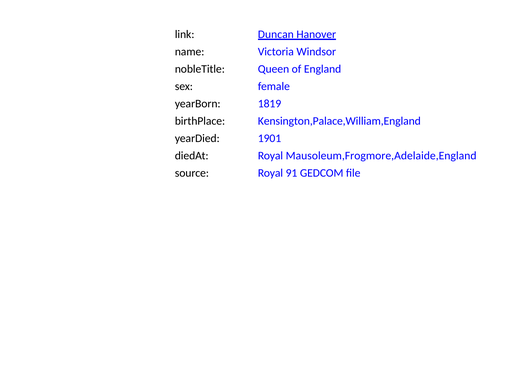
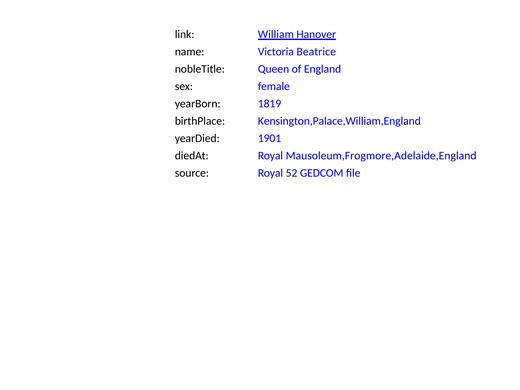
Duncan: Duncan -> William
Windsor: Windsor -> Beatrice
91: 91 -> 52
